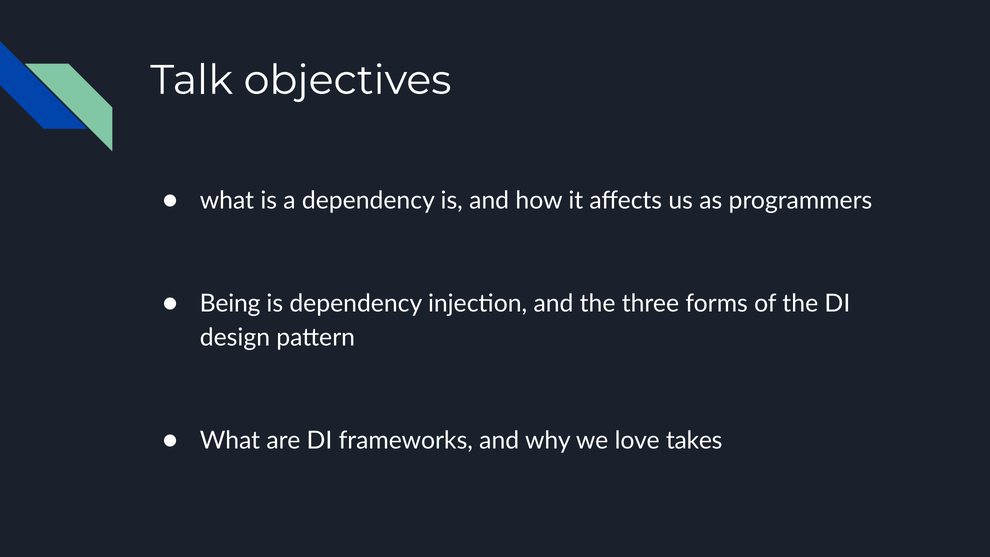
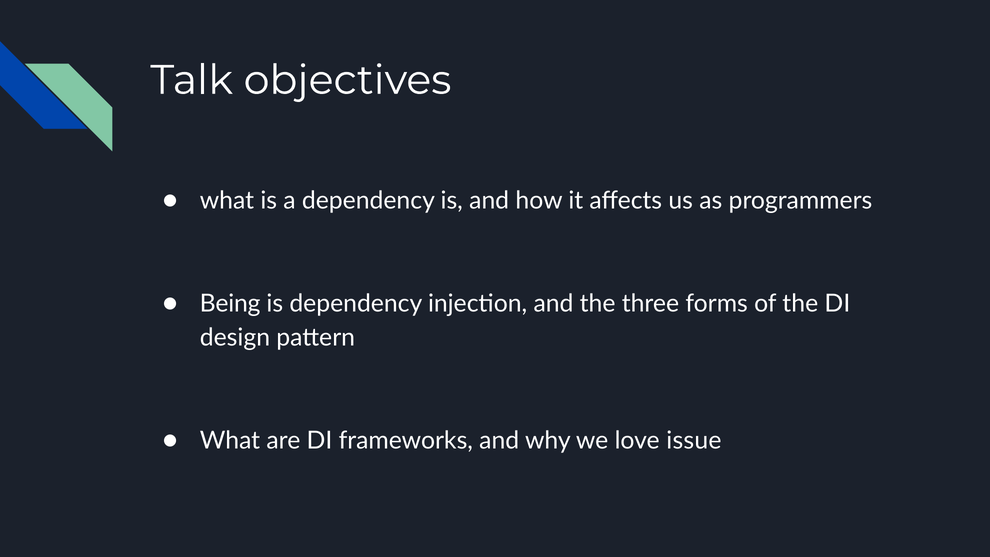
takes: takes -> issue
